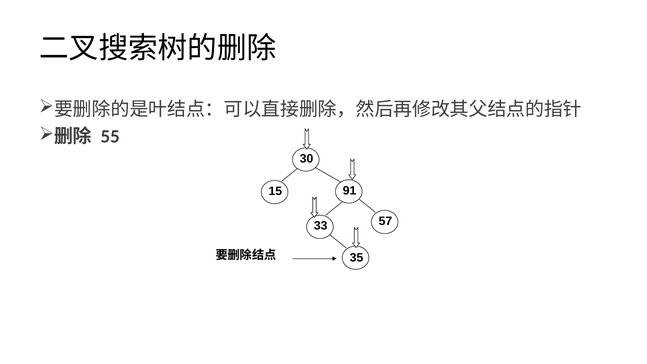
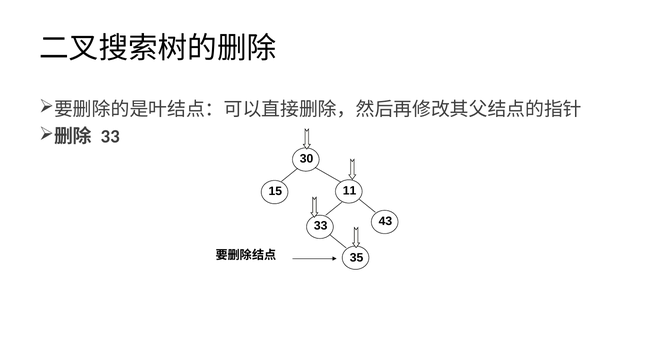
55 at (110, 137): 55 -> 33
91: 91 -> 11
57: 57 -> 43
